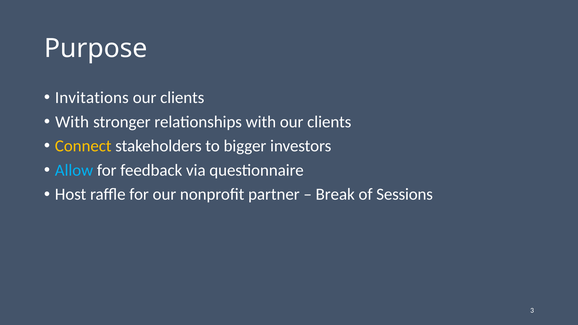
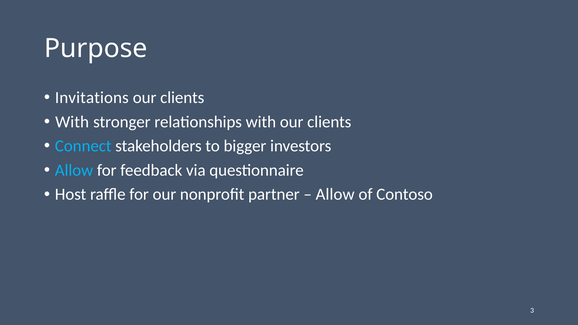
Connect colour: yellow -> light blue
Break at (335, 194): Break -> Allow
Sessions: Sessions -> Contoso
